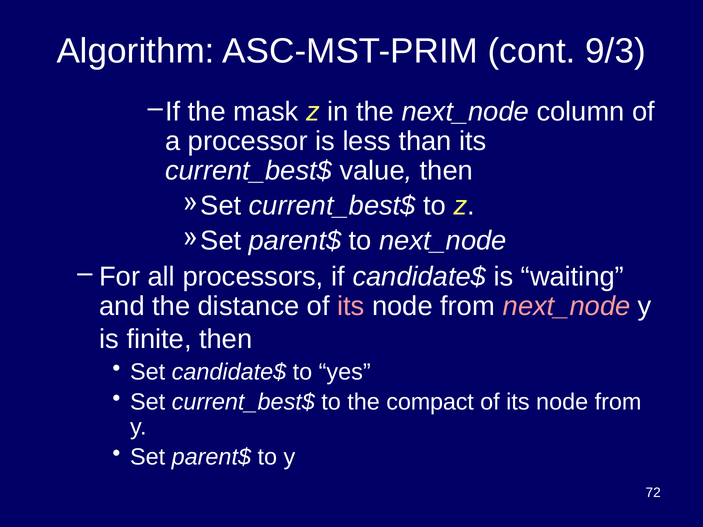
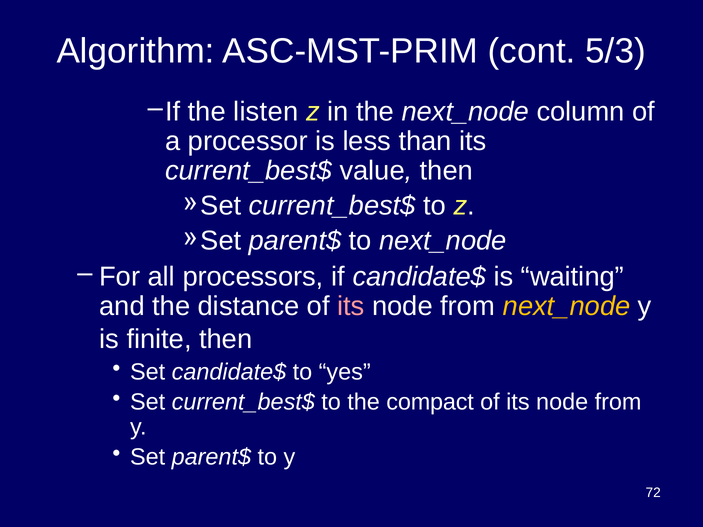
9/3: 9/3 -> 5/3
mask: mask -> listen
next_node at (567, 306) colour: pink -> yellow
